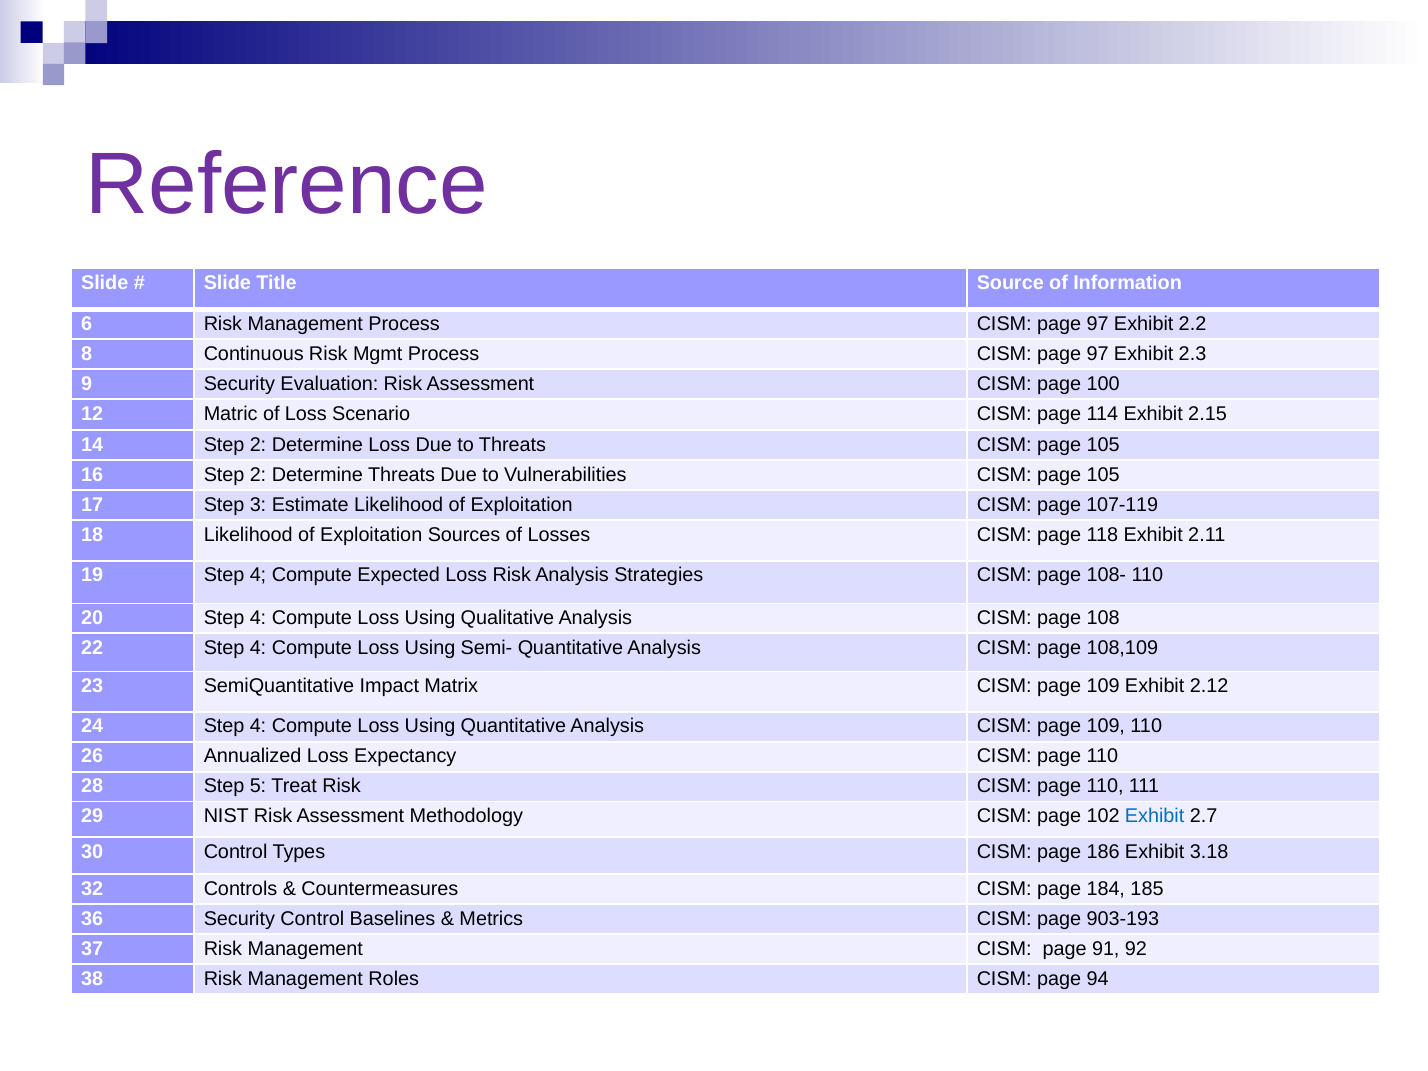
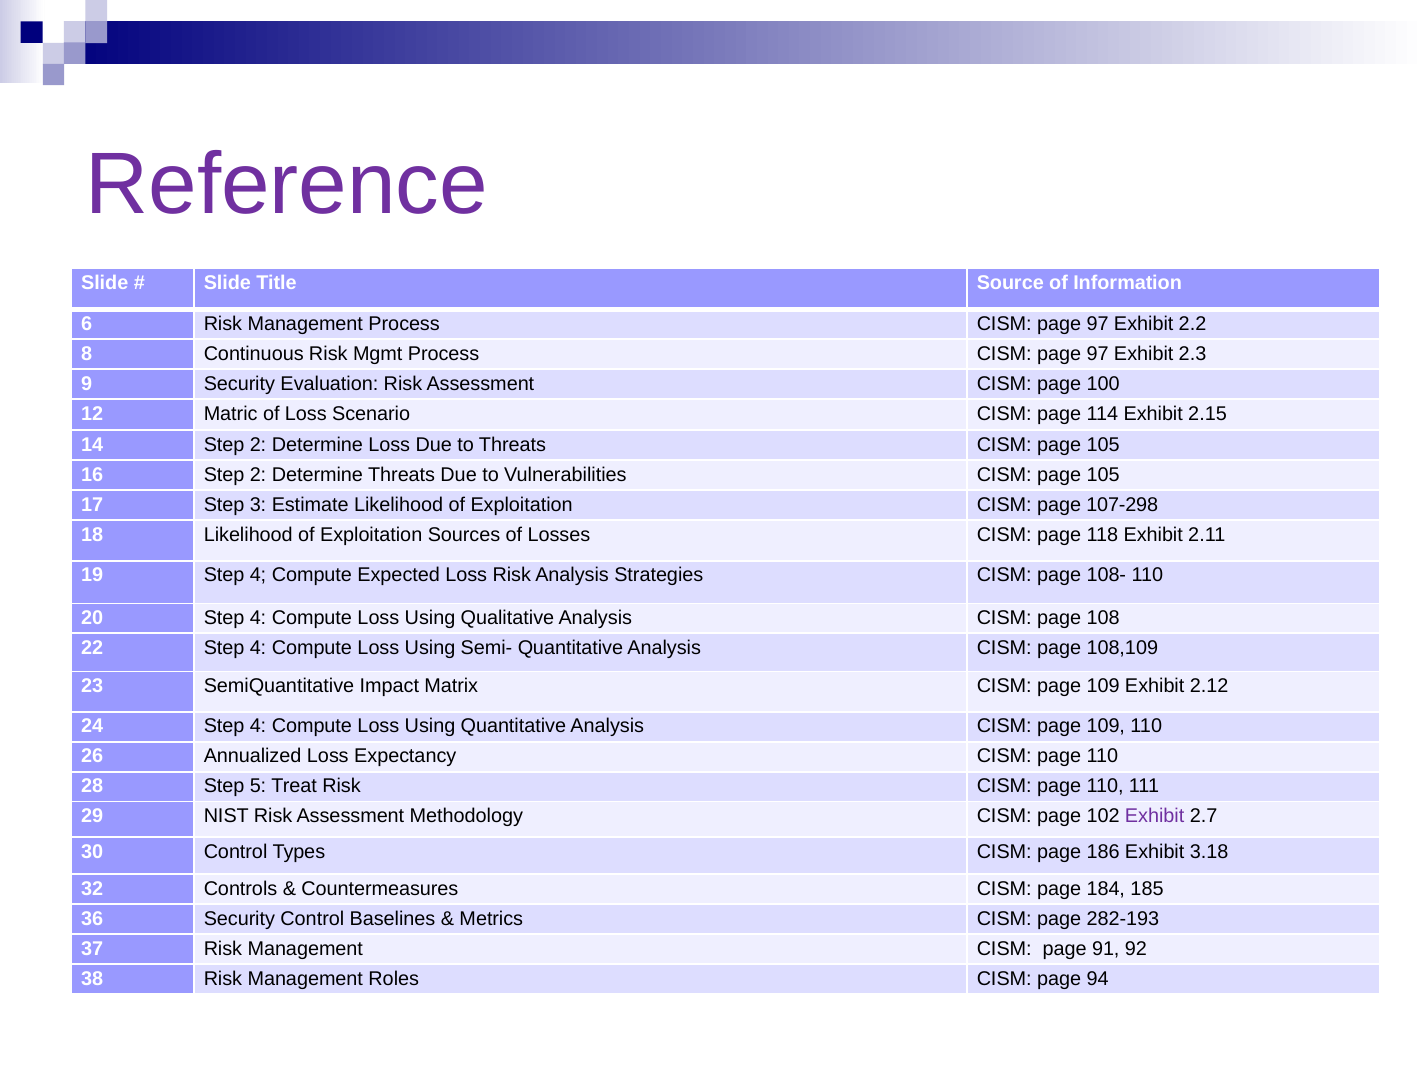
107-119: 107-119 -> 107-298
Exhibit at (1155, 816) colour: blue -> purple
903-193: 903-193 -> 282-193
